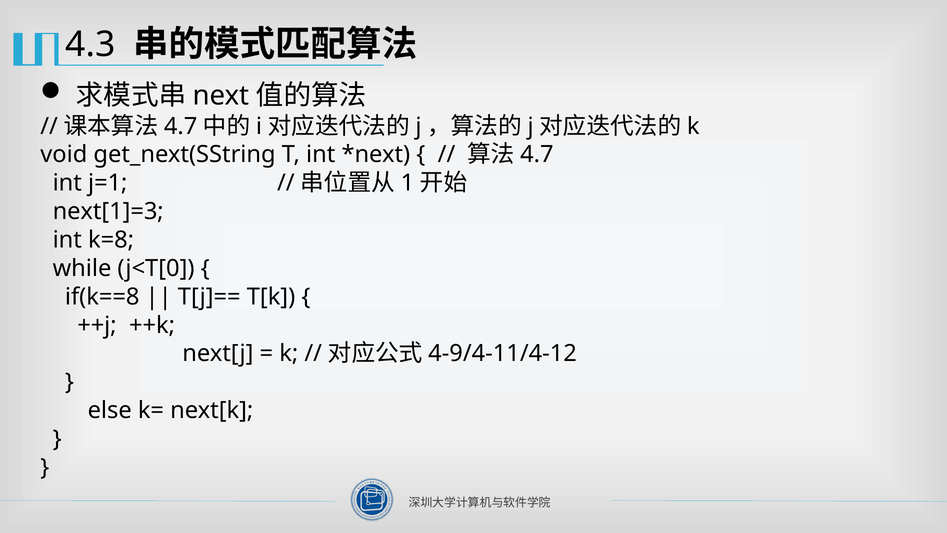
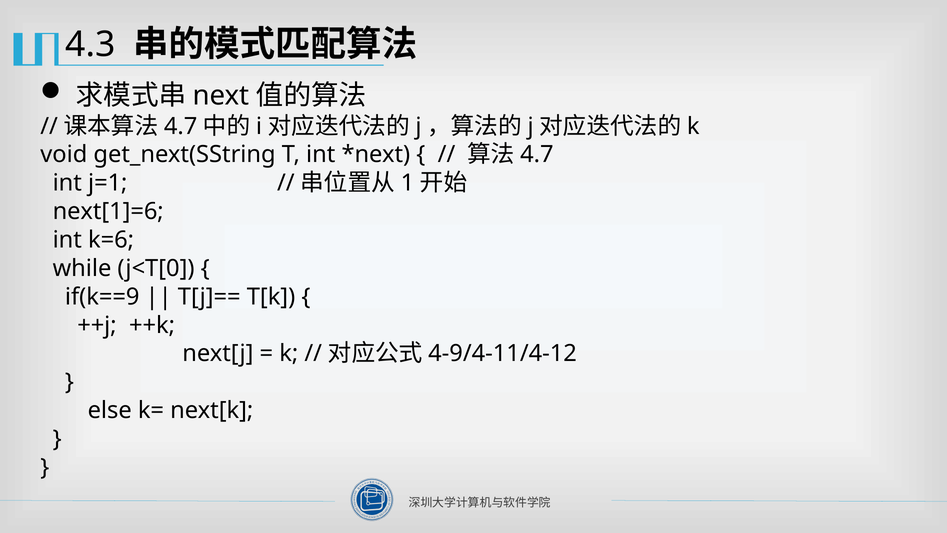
next[1]=3: next[1]=3 -> next[1]=6
k=8: k=8 -> k=6
if(k==8: if(k==8 -> if(k==9
